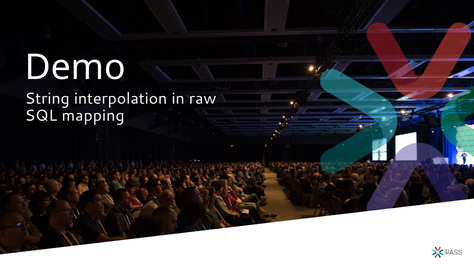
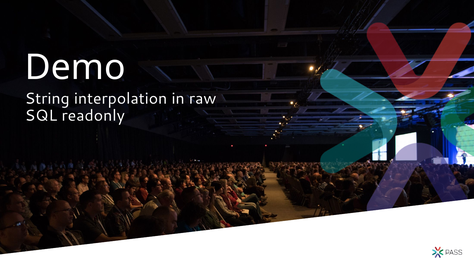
mapping: mapping -> readonly
